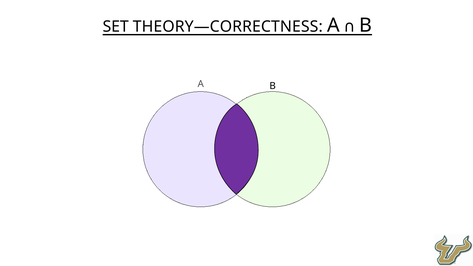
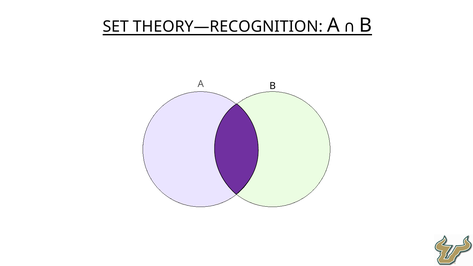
THEORY—CORRECTNESS: THEORY—CORRECTNESS -> THEORY—RECOGNITION
